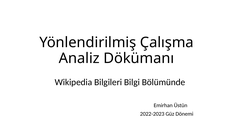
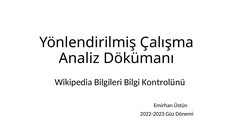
Bölümünde: Bölümünde -> Kontrolünü
